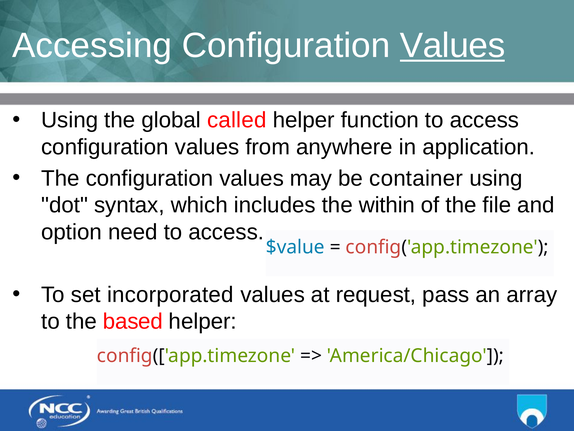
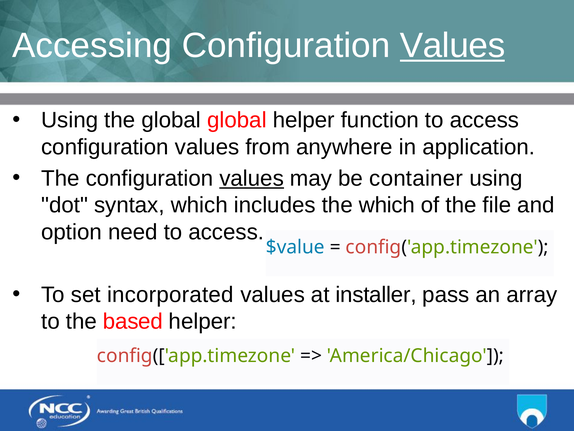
global called: called -> global
values at (252, 178) underline: none -> present
the within: within -> which
request: request -> installer
